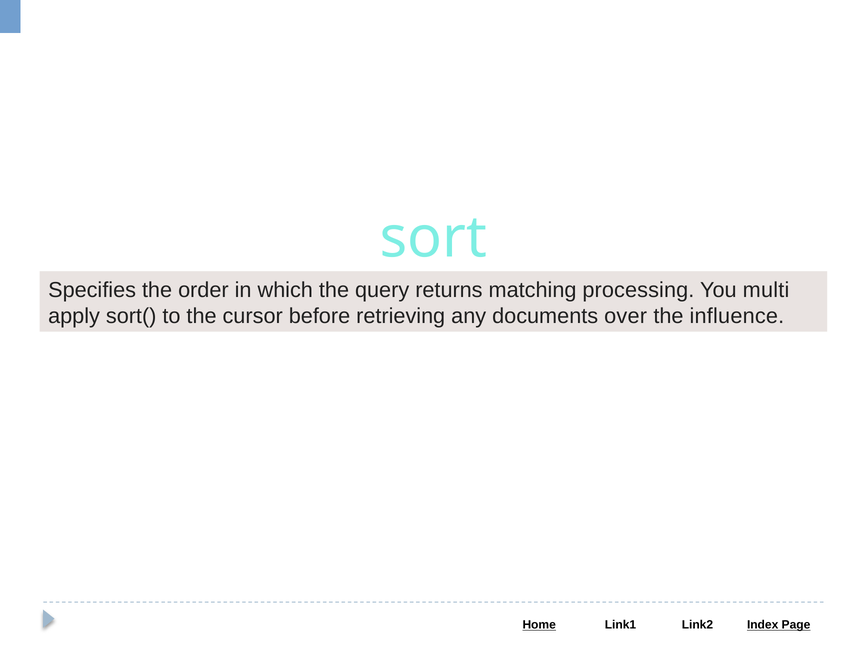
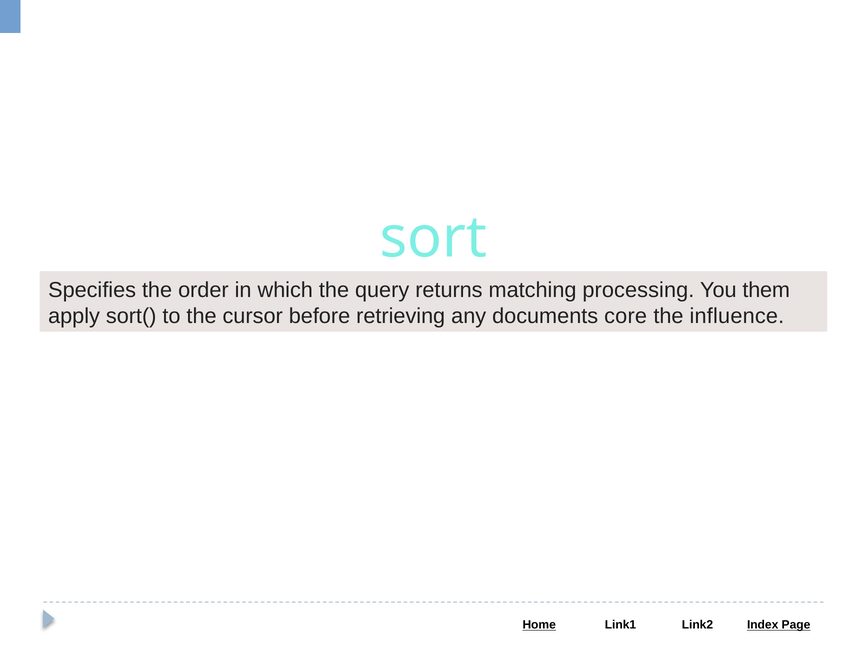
multi: multi -> them
over: over -> core
